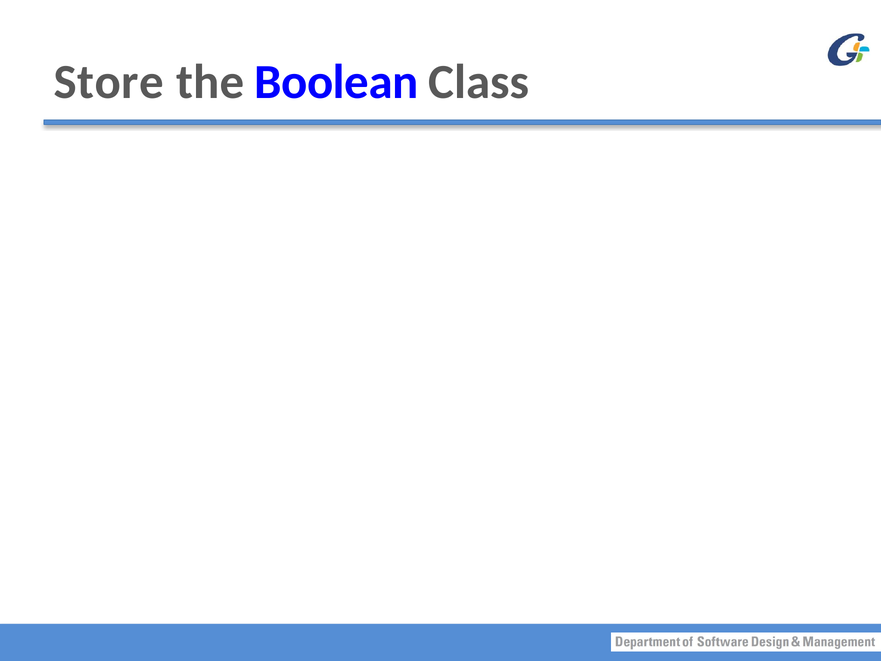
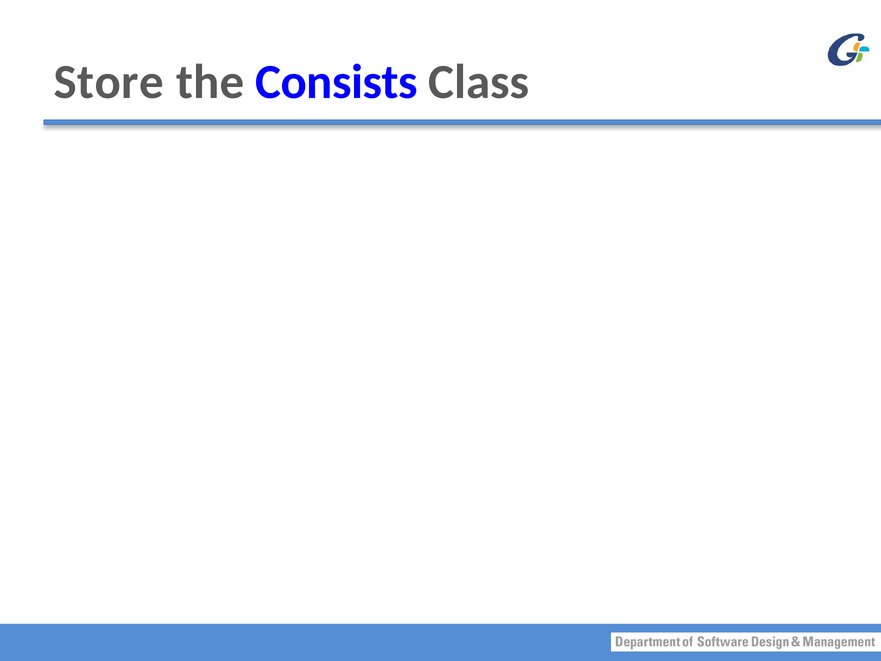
Boolean: Boolean -> Consists
